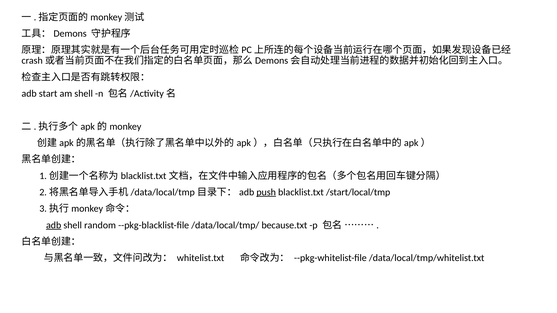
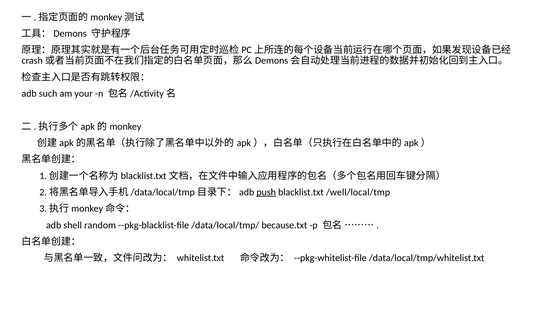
start: start -> such
am shell: shell -> your
/start/local/tmp: /start/local/tmp -> /well/local/tmp
adb at (54, 225) underline: present -> none
